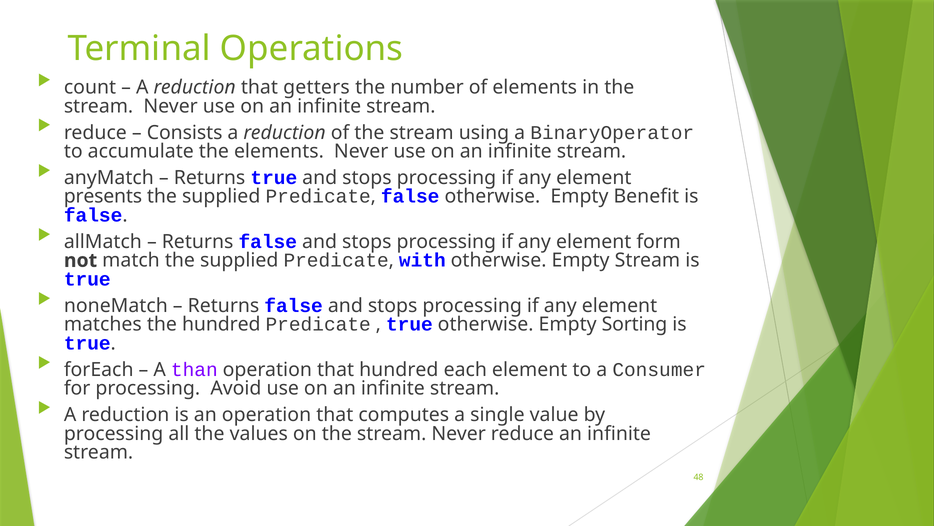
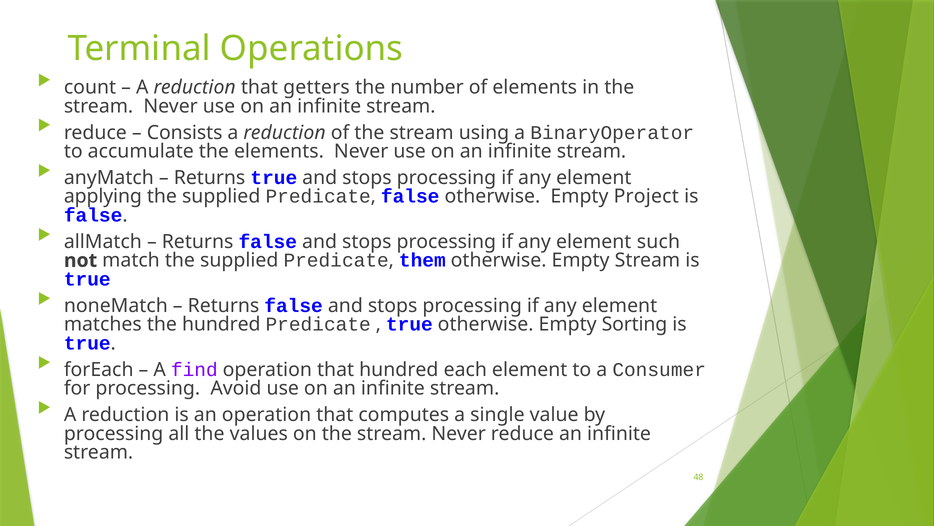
presents: presents -> applying
Benefit: Benefit -> Project
form: form -> such
with: with -> them
than: than -> find
